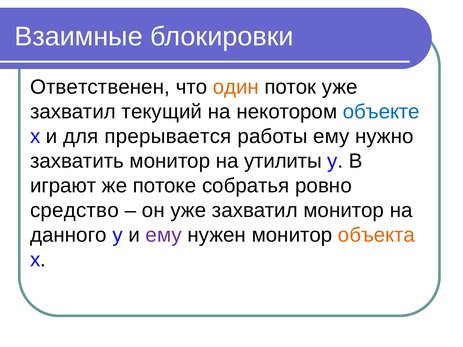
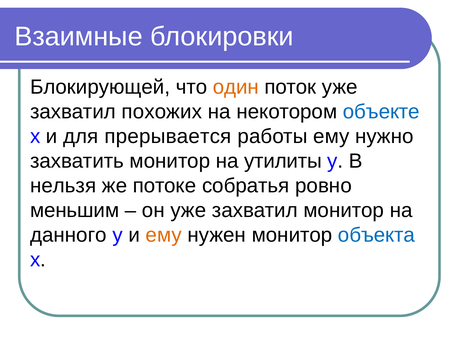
Ответственен: Ответственен -> Блокирующей
текущий: текущий -> похожих
играют: играют -> нельзя
средство: средство -> меньшим
ему at (164, 235) colour: purple -> orange
объекта colour: orange -> blue
